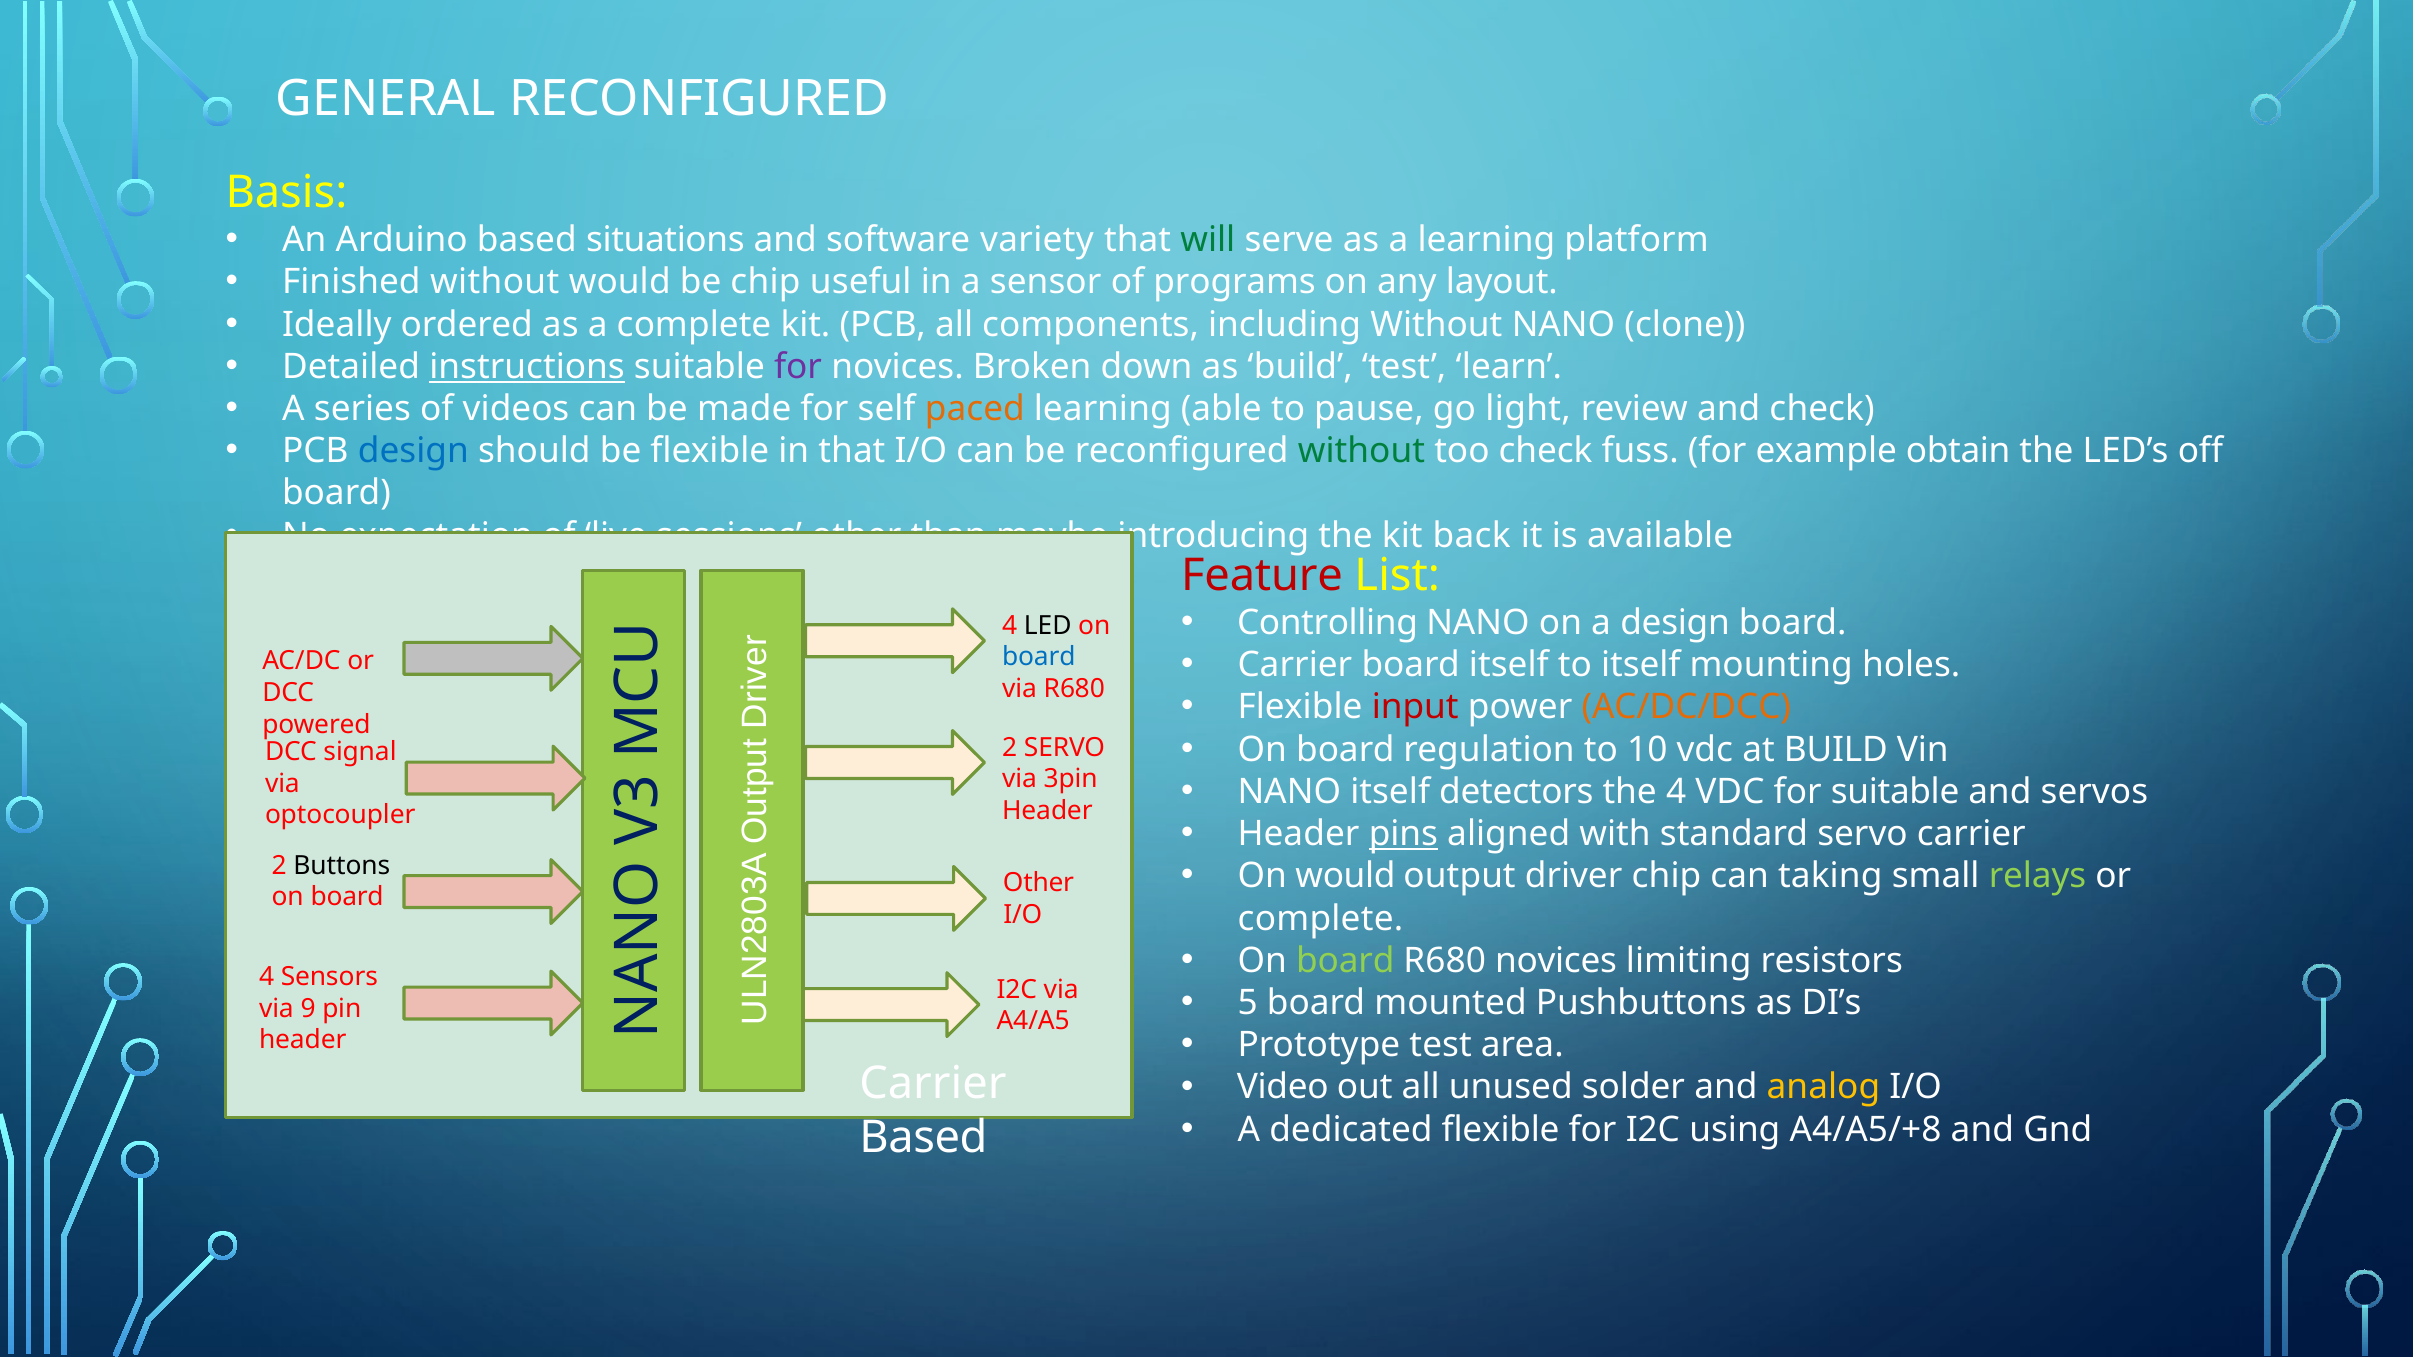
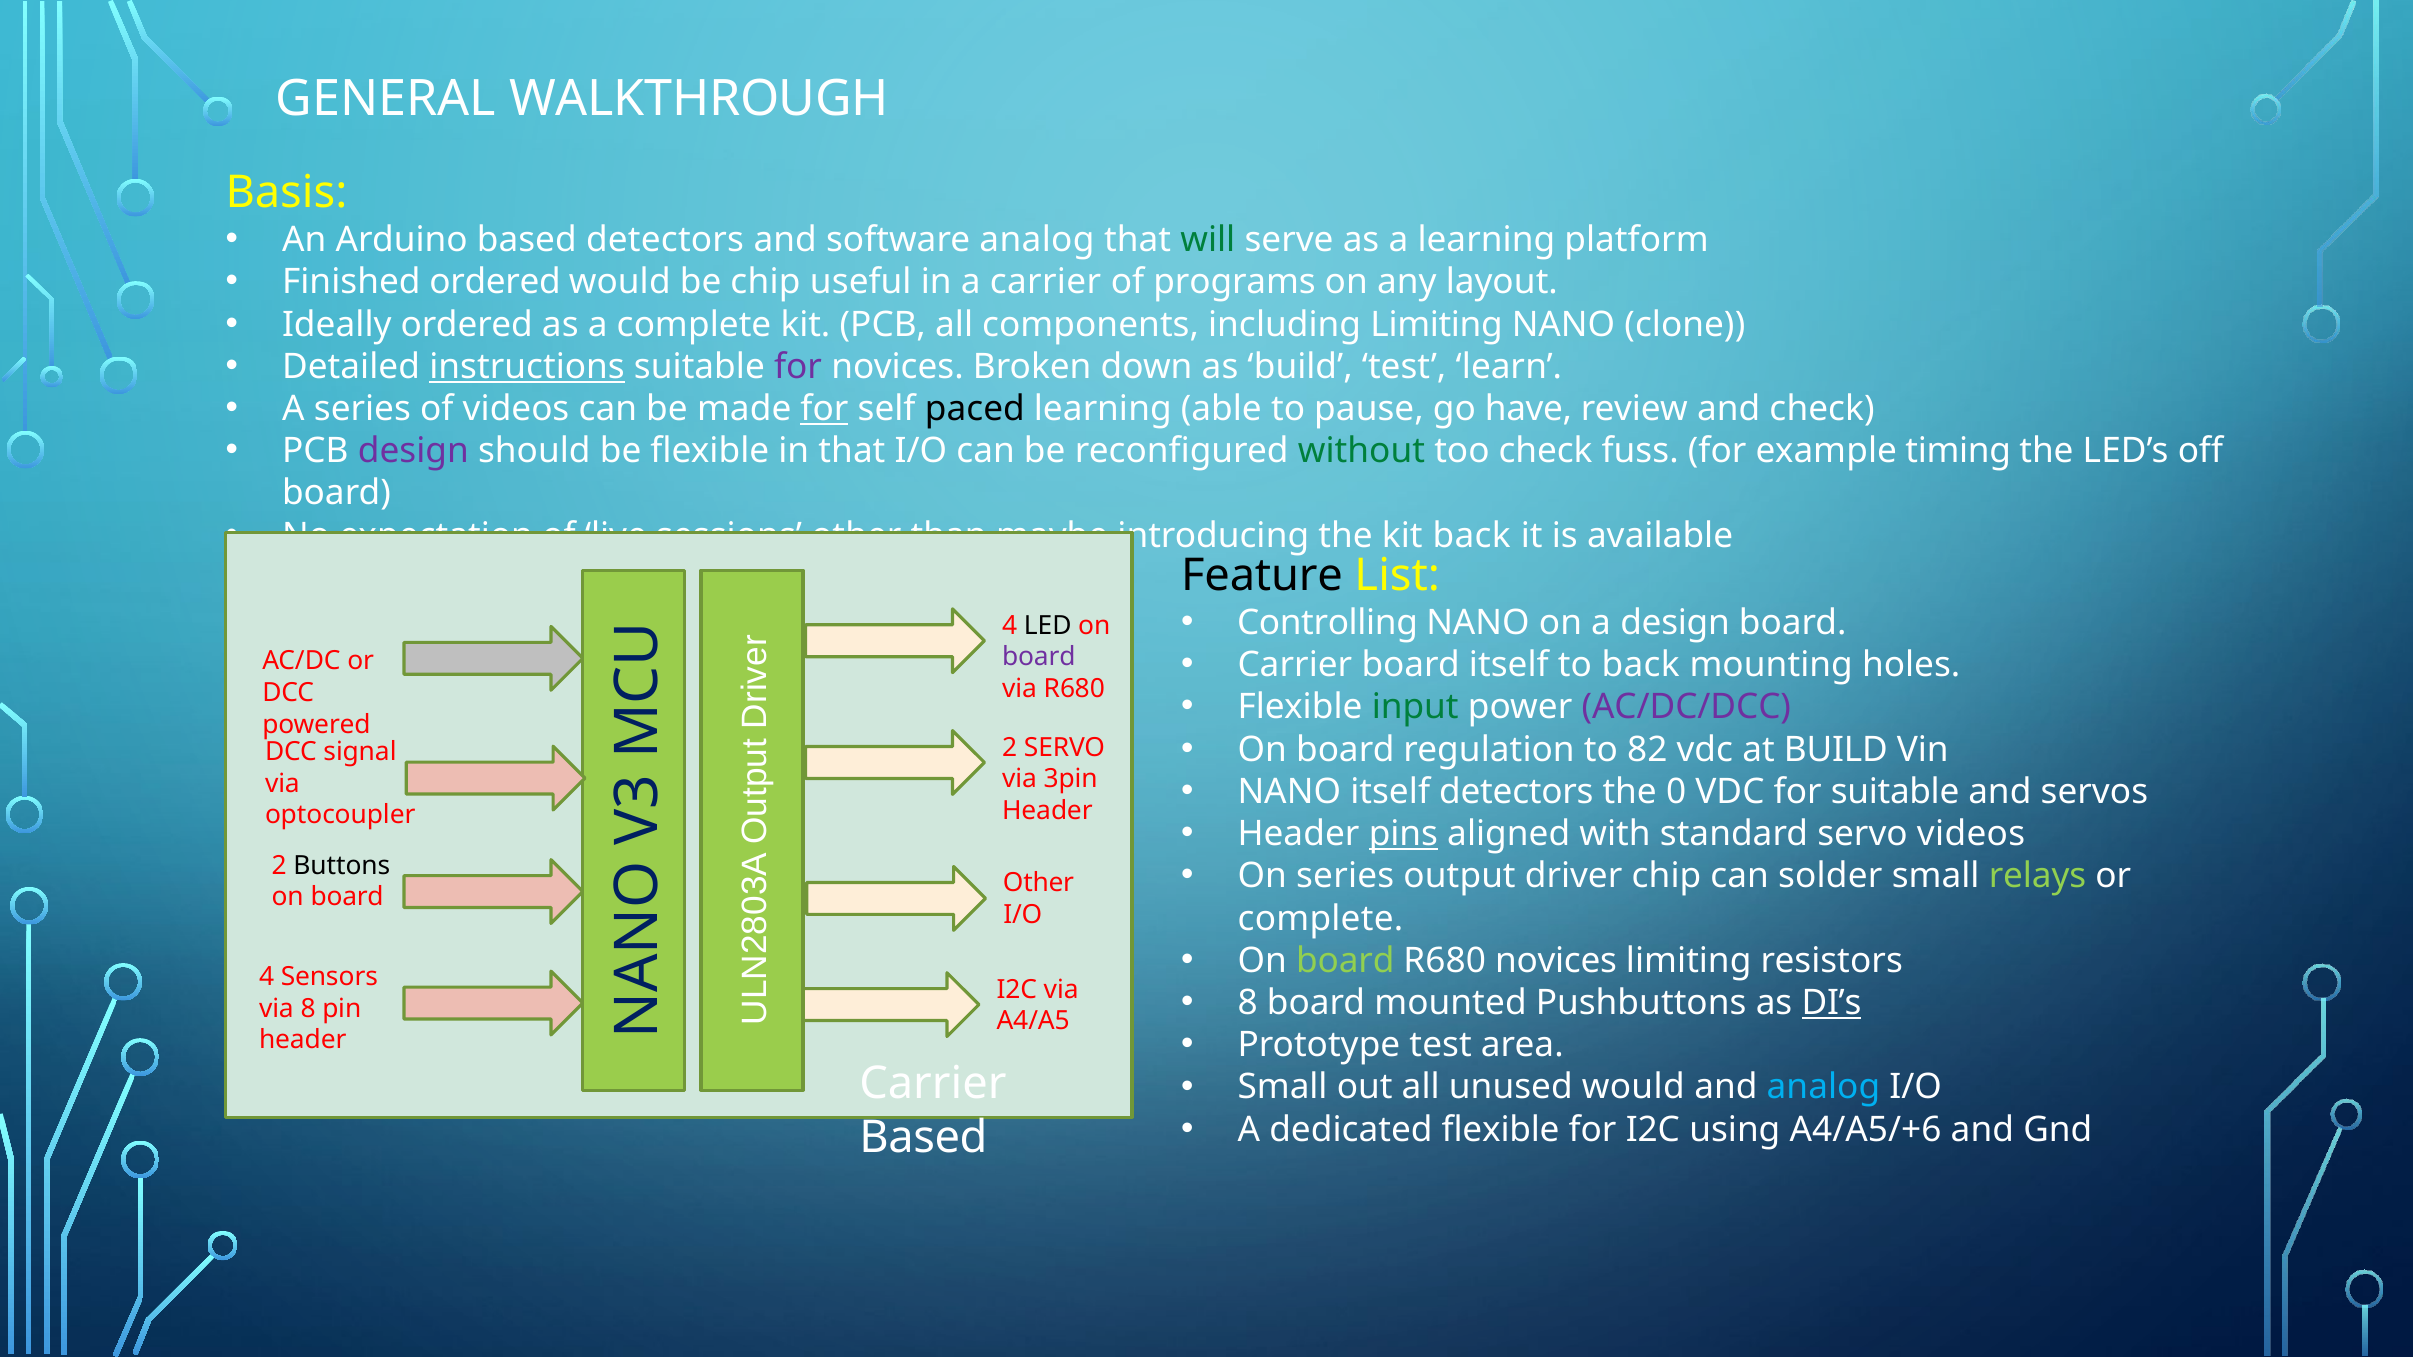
GENERAL RECONFIGURED: RECONFIGURED -> WALKTHROUGH
based situations: situations -> detectors
software variety: variety -> analog
Finished without: without -> ordered
a sensor: sensor -> carrier
including Without: Without -> Limiting
for at (824, 409) underline: none -> present
paced colour: orange -> black
light: light -> have
design at (413, 451) colour: blue -> purple
obtain: obtain -> timing
Feature colour: red -> black
to itself: itself -> back
board at (1039, 657) colour: blue -> purple
input colour: red -> green
AC/DC/DCC colour: orange -> purple
10: 10 -> 82
the 4: 4 -> 0
servo carrier: carrier -> videos
On would: would -> series
taking: taking -> solder
5 at (1248, 1003): 5 -> 8
DI’s underline: none -> present
via 9: 9 -> 8
Video at (1283, 1088): Video -> Small
unused solder: solder -> would
analog at (1823, 1088) colour: yellow -> light blue
A4/A5/+8: A4/A5/+8 -> A4/A5/+6
